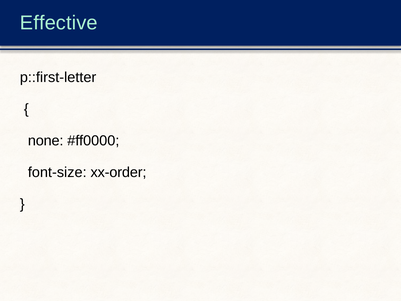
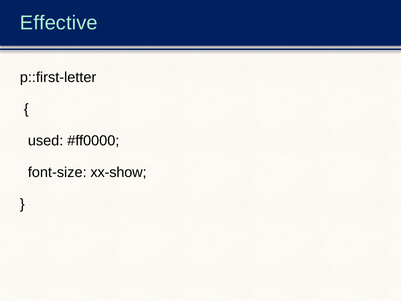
none: none -> used
xx-order: xx-order -> xx-show
